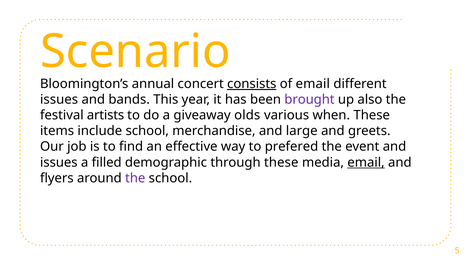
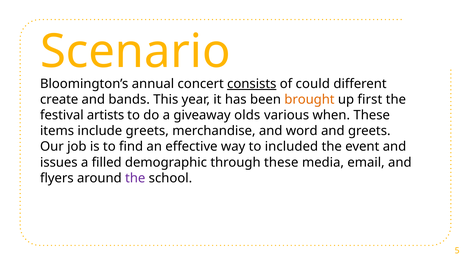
of email: email -> could
issues at (59, 100): issues -> create
brought colour: purple -> orange
also: also -> first
include school: school -> greets
large: large -> word
prefered: prefered -> included
email at (366, 162) underline: present -> none
